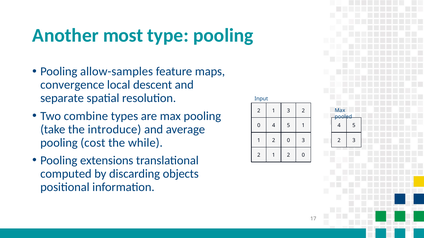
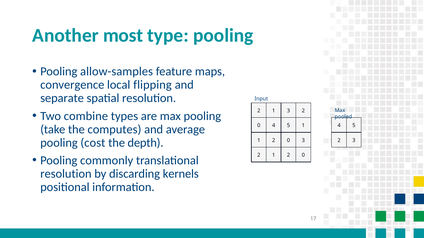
descent: descent -> flipping
introduce: introduce -> computes
while: while -> depth
extensions: extensions -> commonly
computed at (66, 174): computed -> resolution
objects: objects -> kernels
